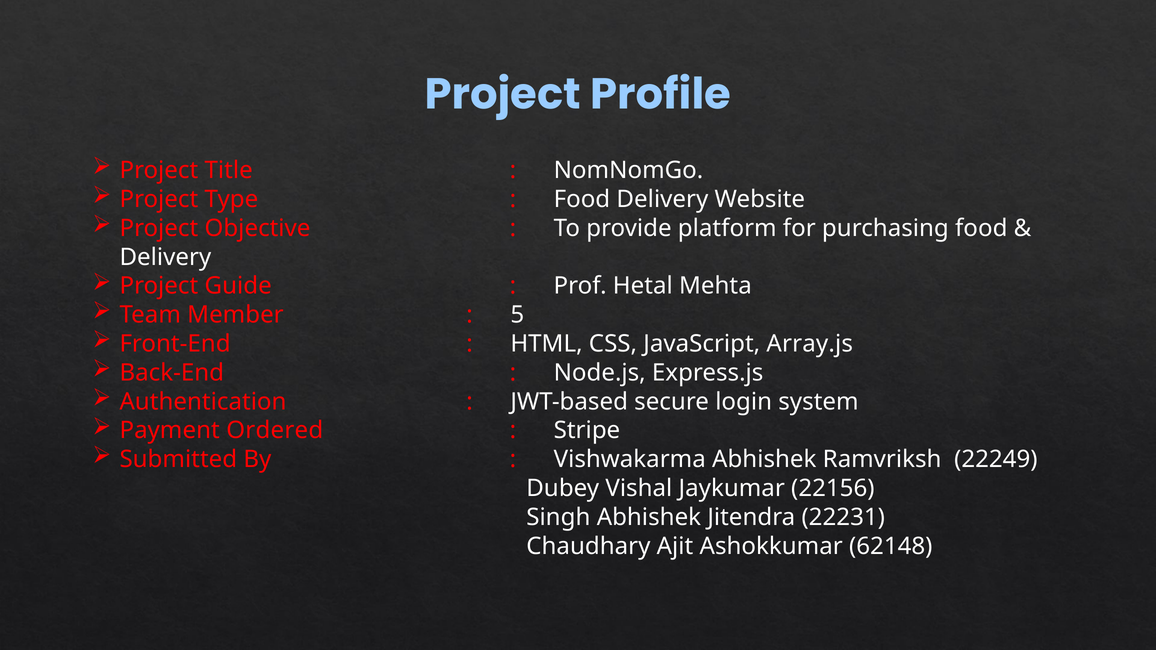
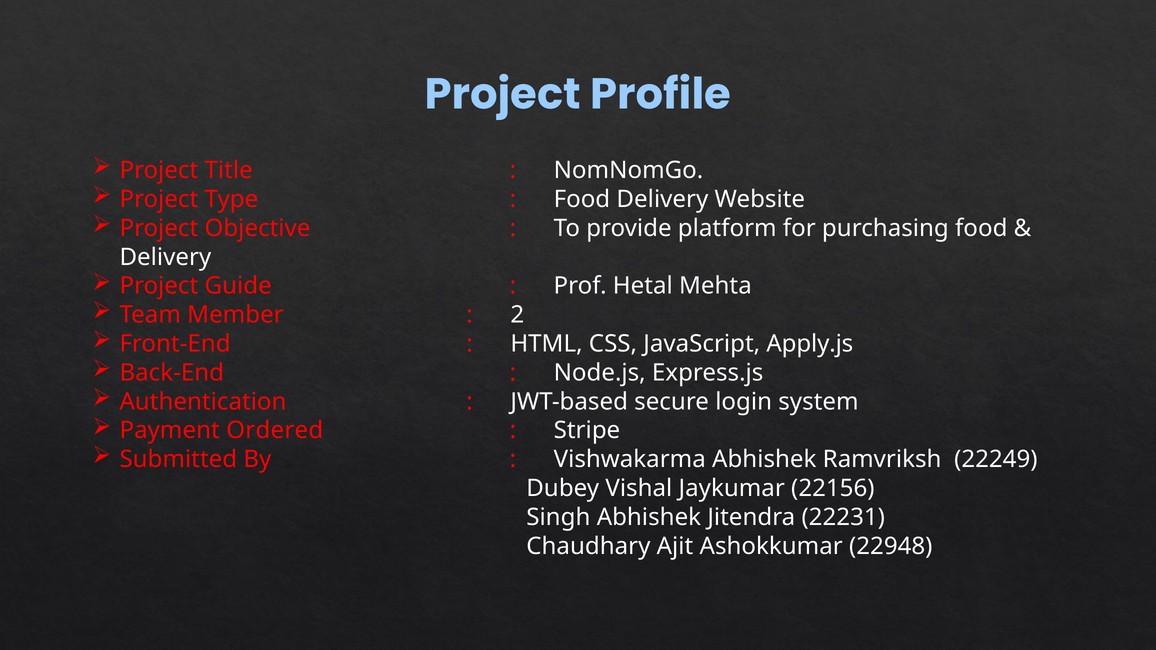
5: 5 -> 2
Array.js: Array.js -> Apply.js
62148: 62148 -> 22948
